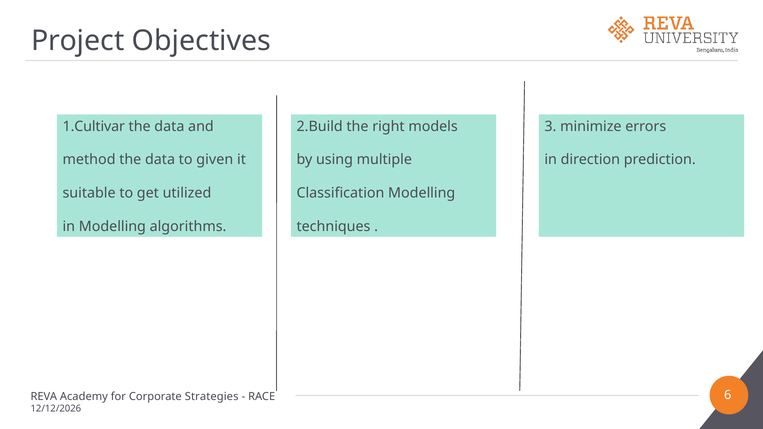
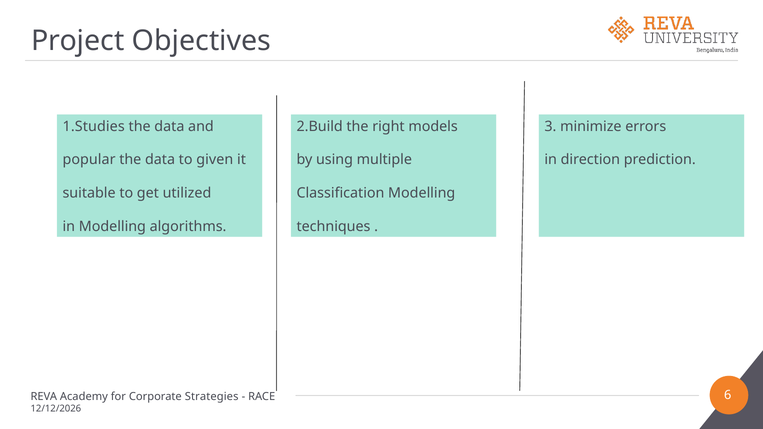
1.Cultivar: 1.Cultivar -> 1.Studies
method: method -> popular
